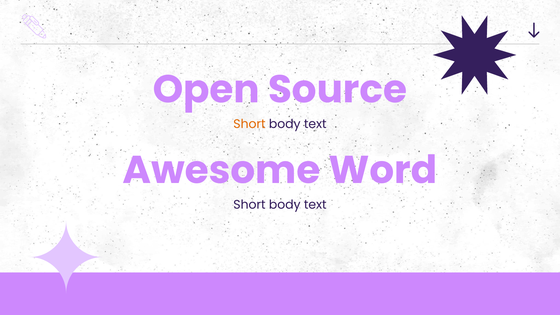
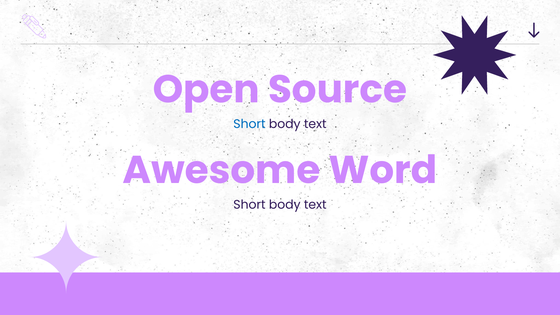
Short at (249, 124) colour: orange -> blue
